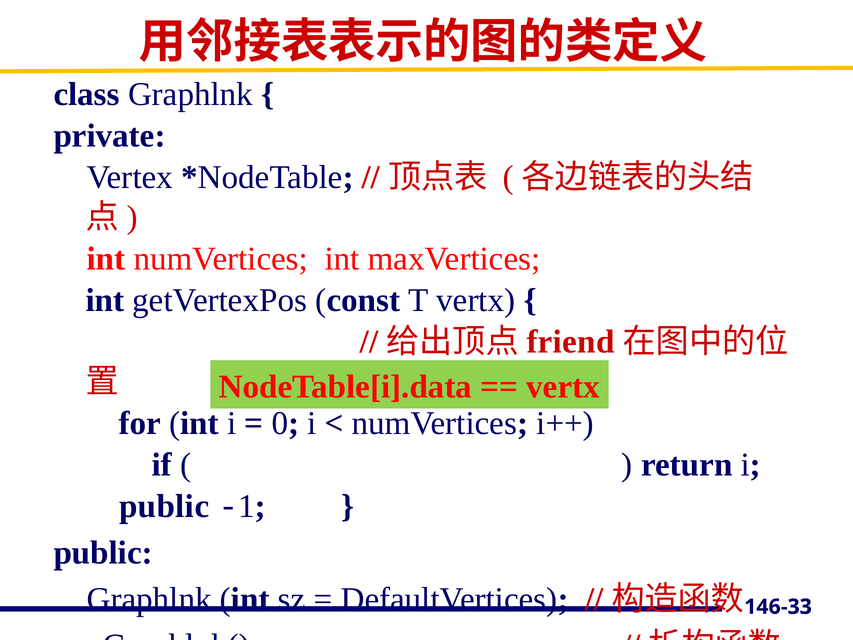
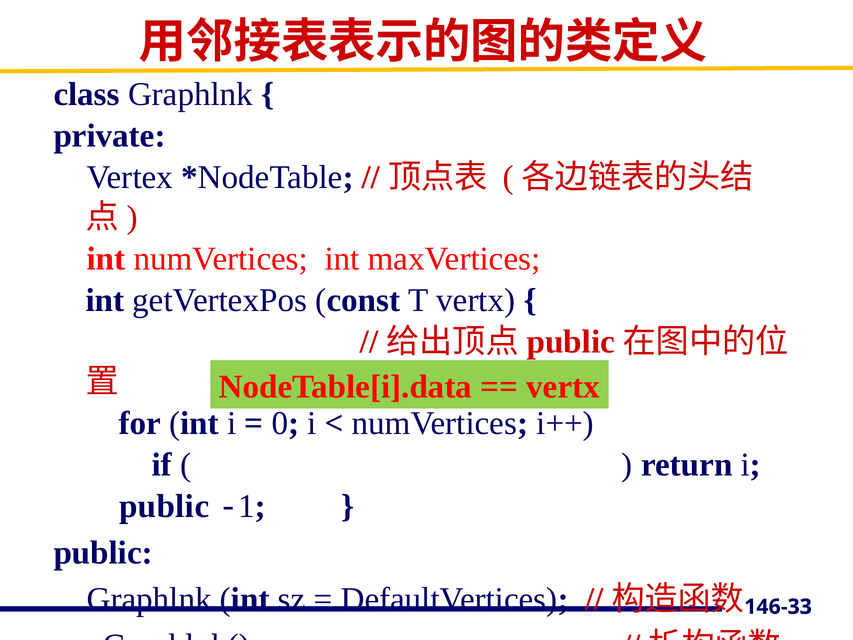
friend at (571, 342): friend -> public
